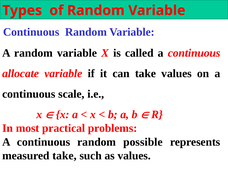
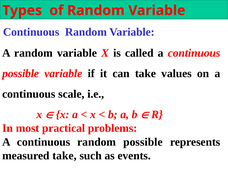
allocate at (21, 74): allocate -> possible
as values: values -> events
